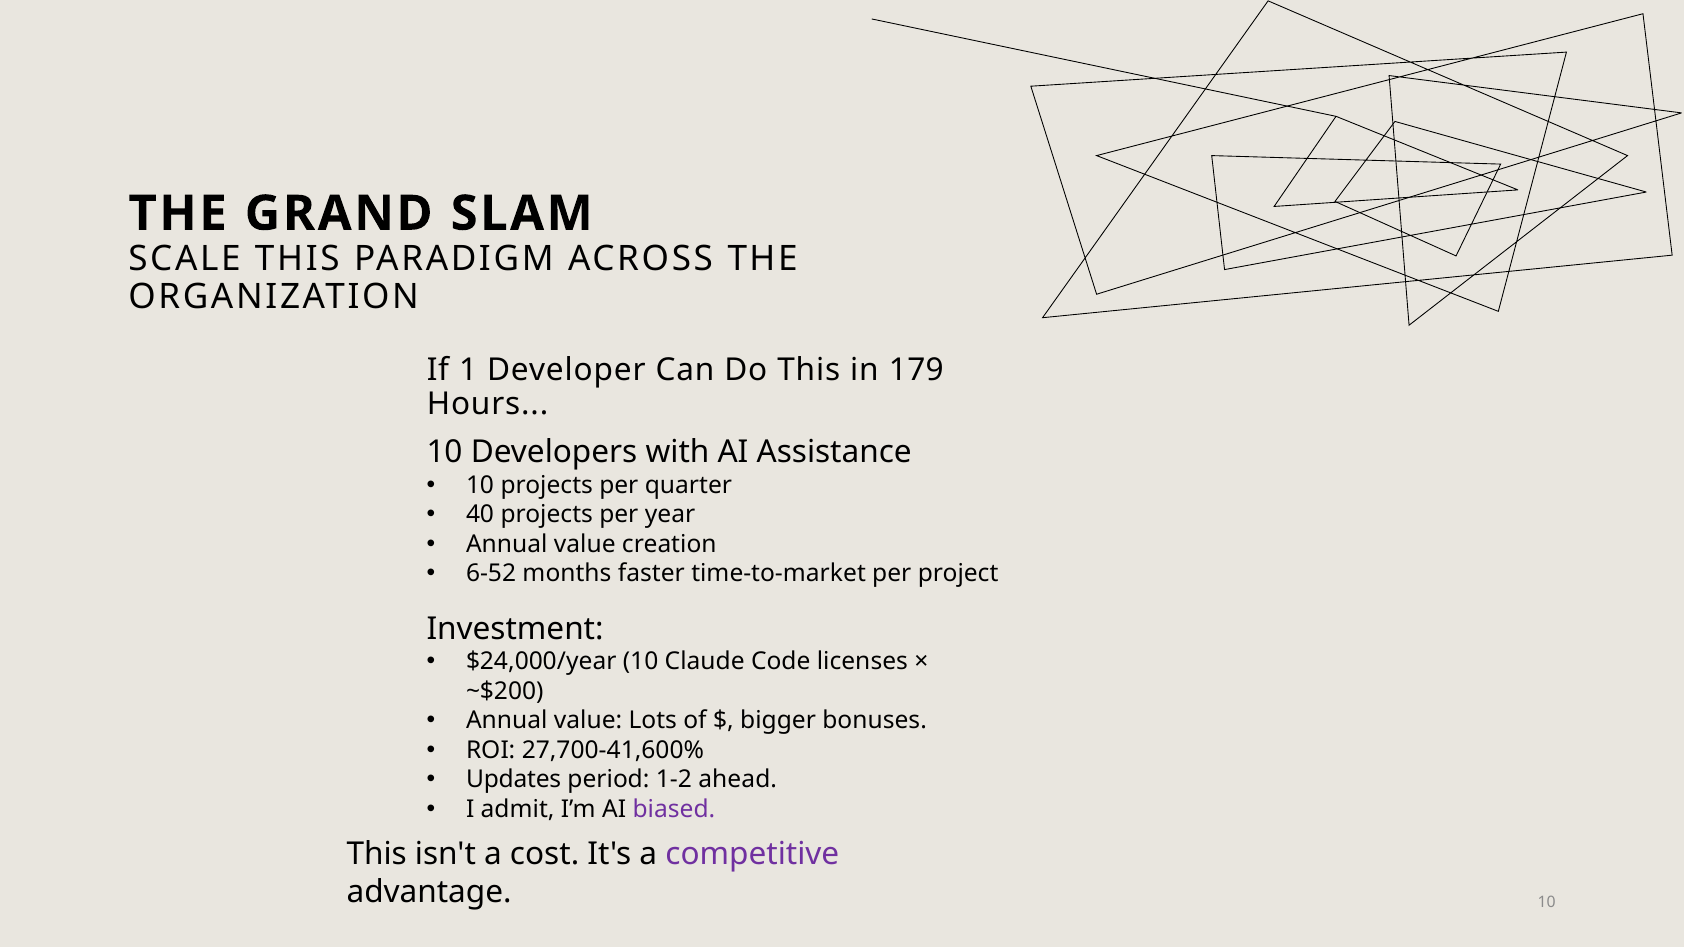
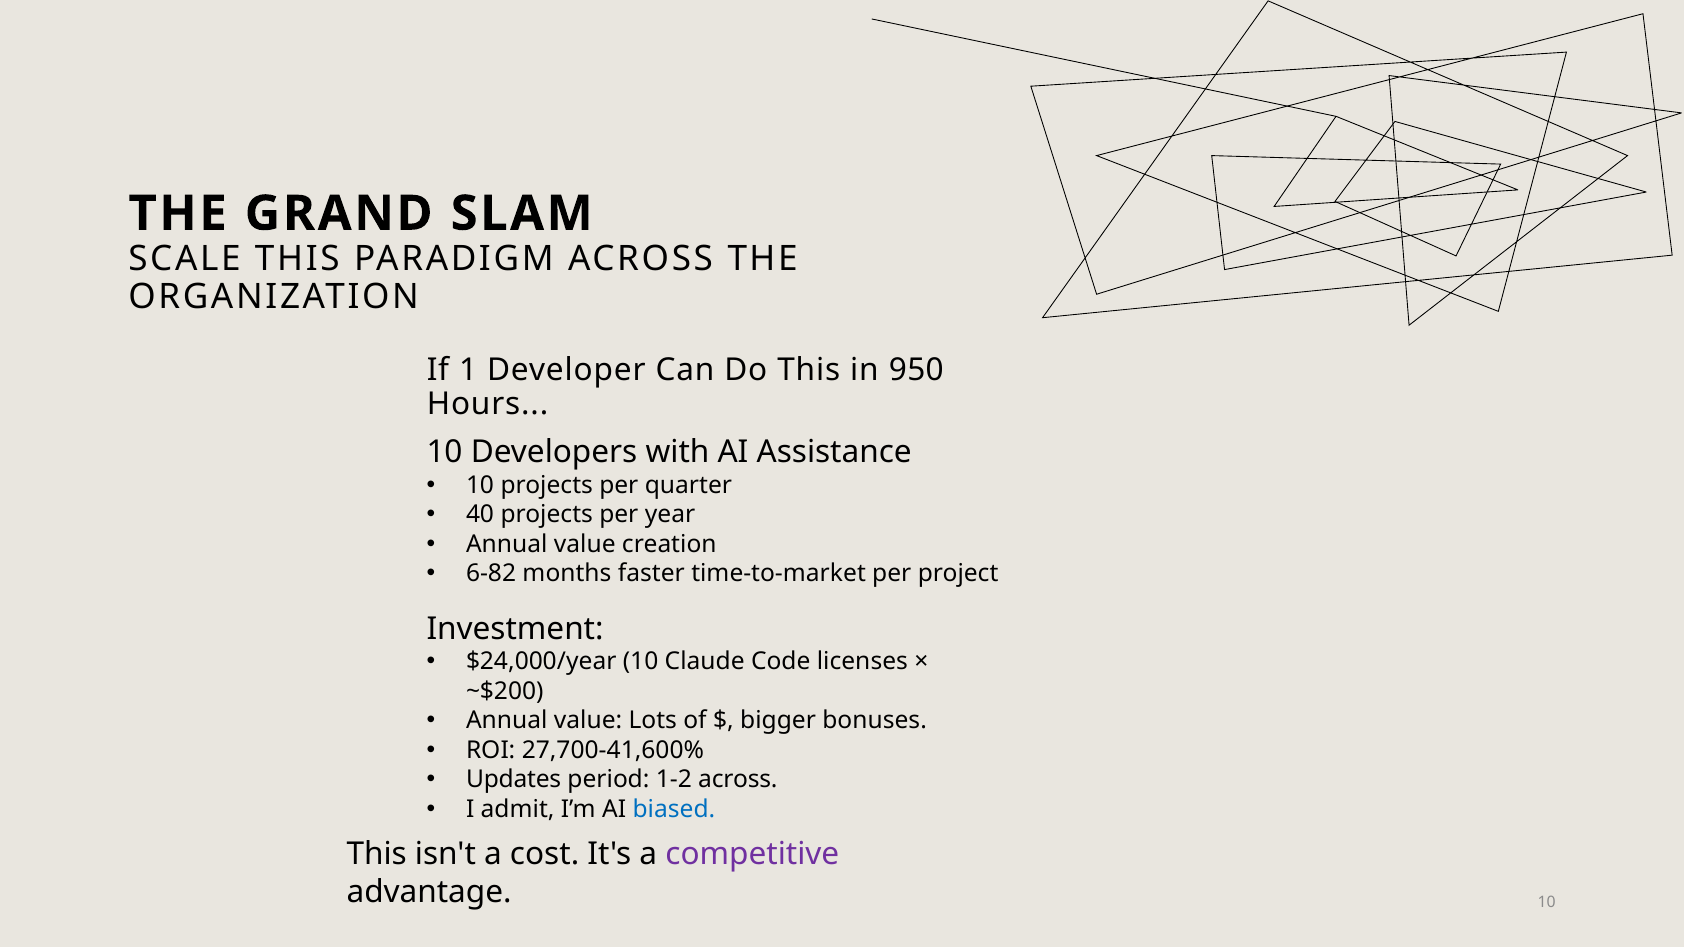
179: 179 -> 950
6-52: 6-52 -> 6-82
1-2 ahead: ahead -> across
biased colour: purple -> blue
